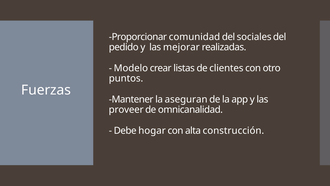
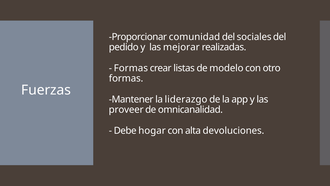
Modelo at (131, 68): Modelo -> Formas
clientes: clientes -> modelo
puntos at (126, 78): puntos -> formas
aseguran: aseguran -> liderazgo
construcción: construcción -> devoluciones
